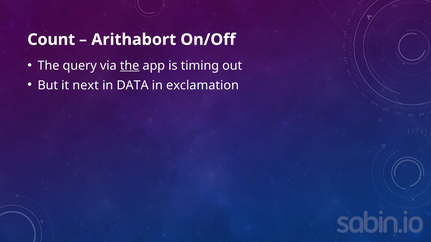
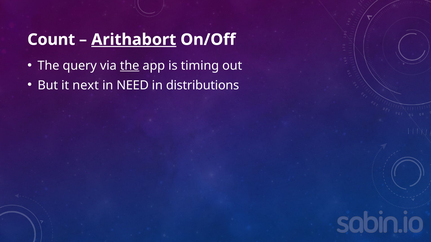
Arithabort underline: none -> present
DATA: DATA -> NEED
exclamation: exclamation -> distributions
